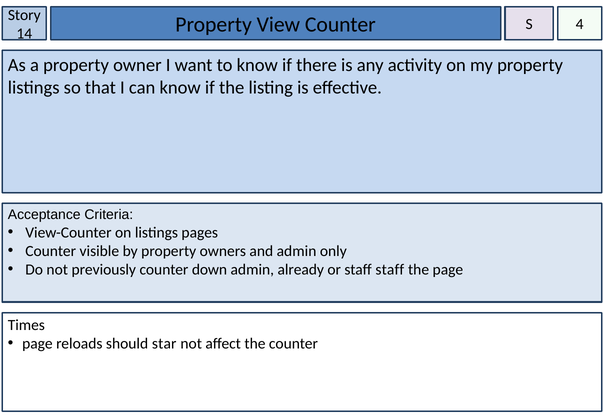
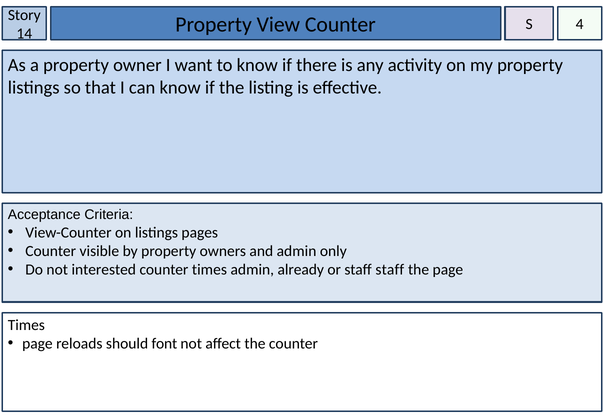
previously: previously -> interested
counter down: down -> times
star: star -> font
